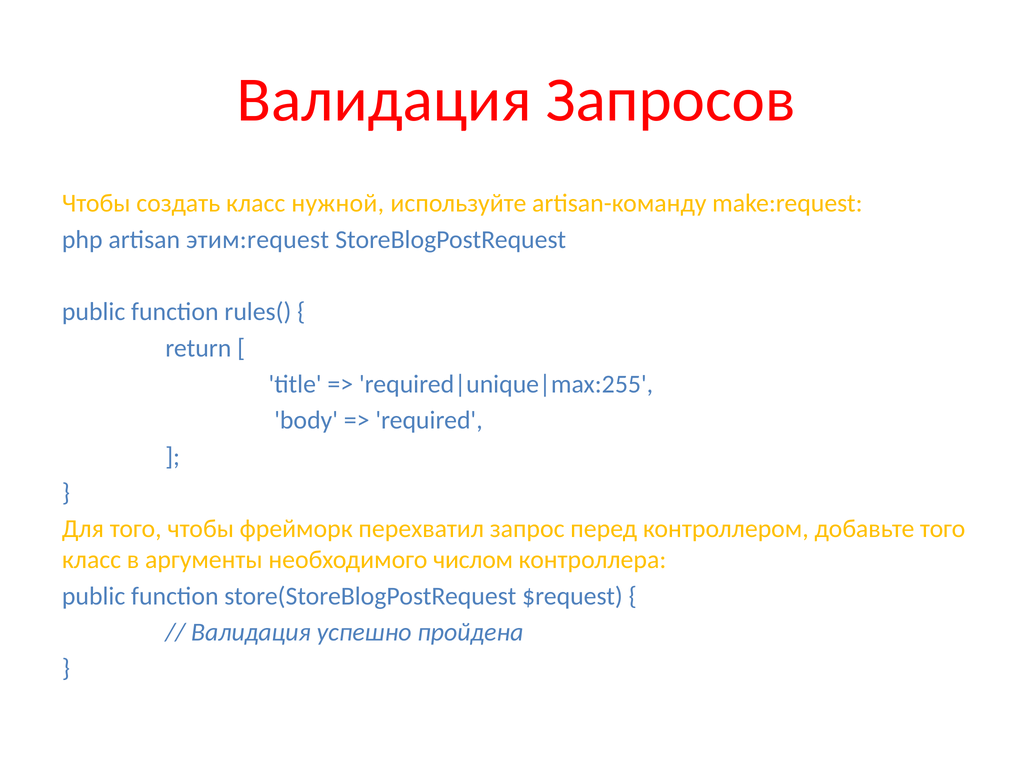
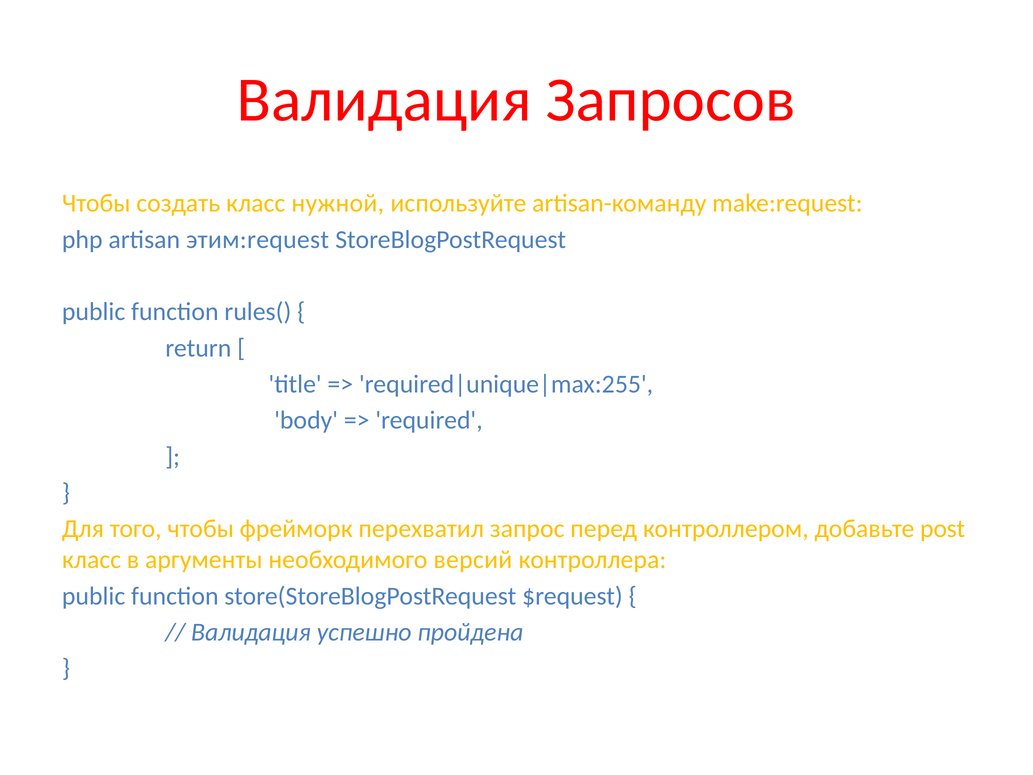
добавьте того: того -> post
числом: числом -> версий
